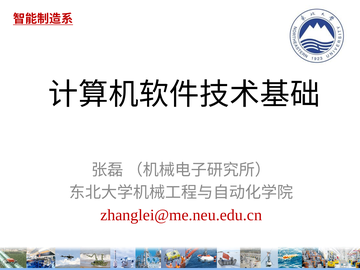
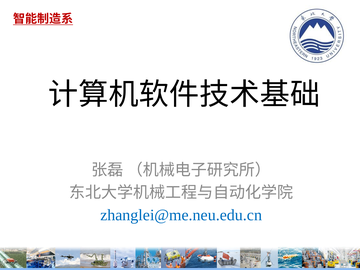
zhanglei@me.neu.edu.cn colour: red -> blue
